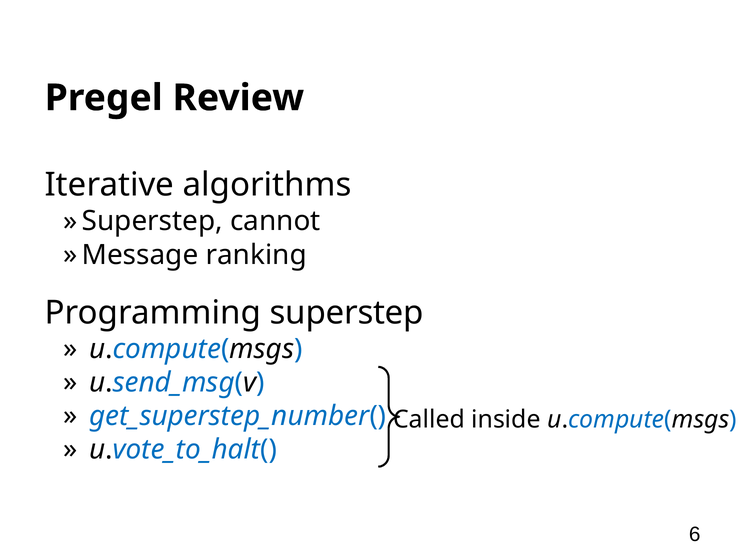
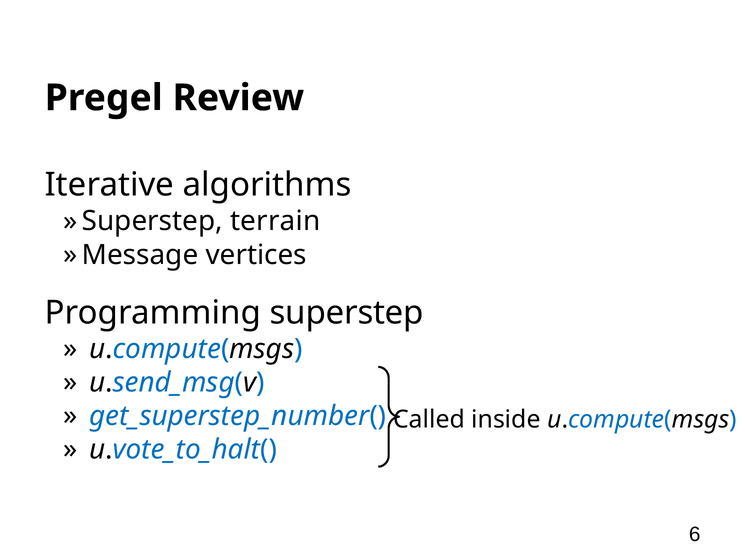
cannot: cannot -> terrain
ranking: ranking -> vertices
